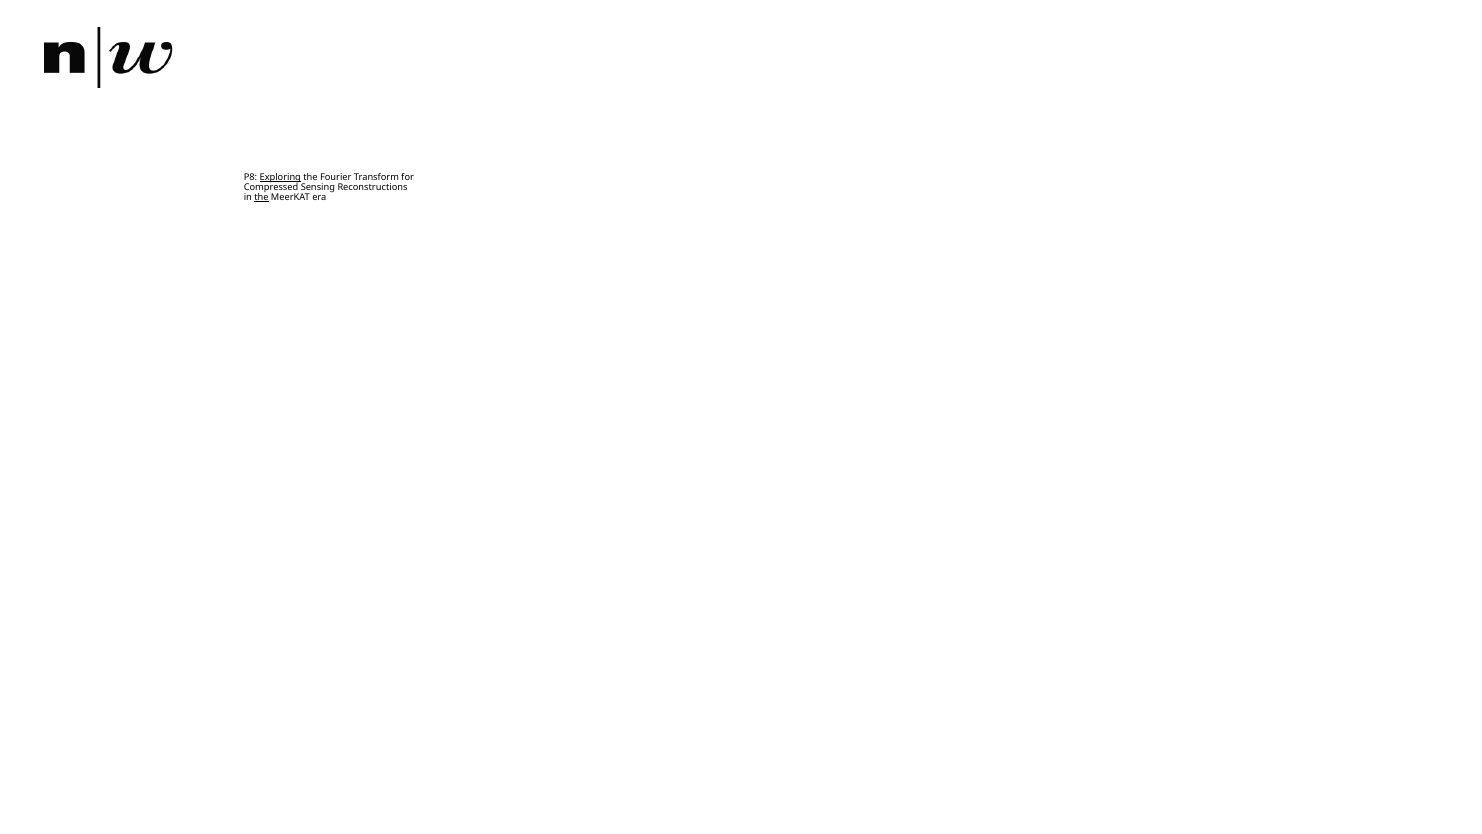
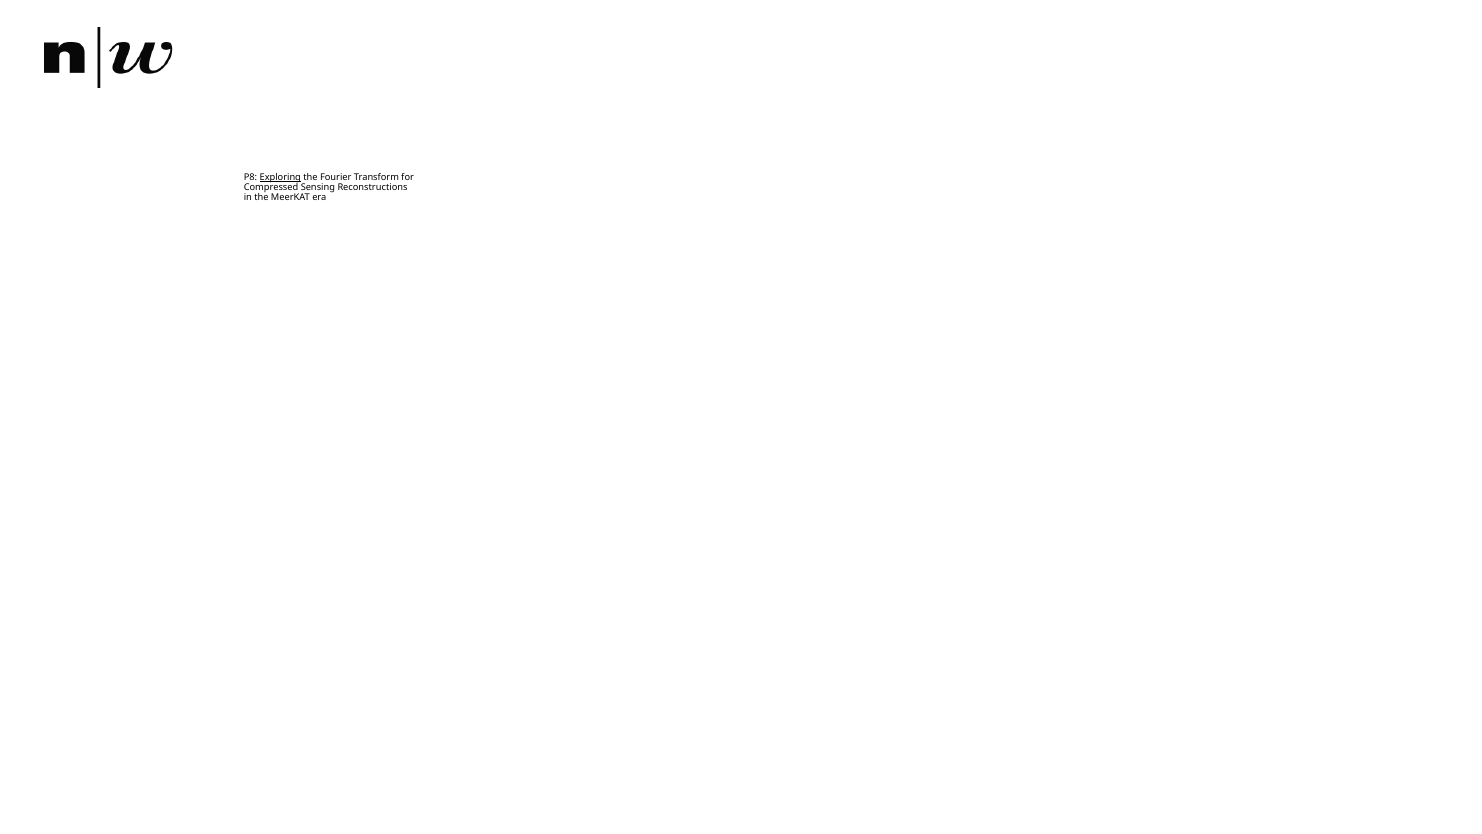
the at (261, 197) underline: present -> none
